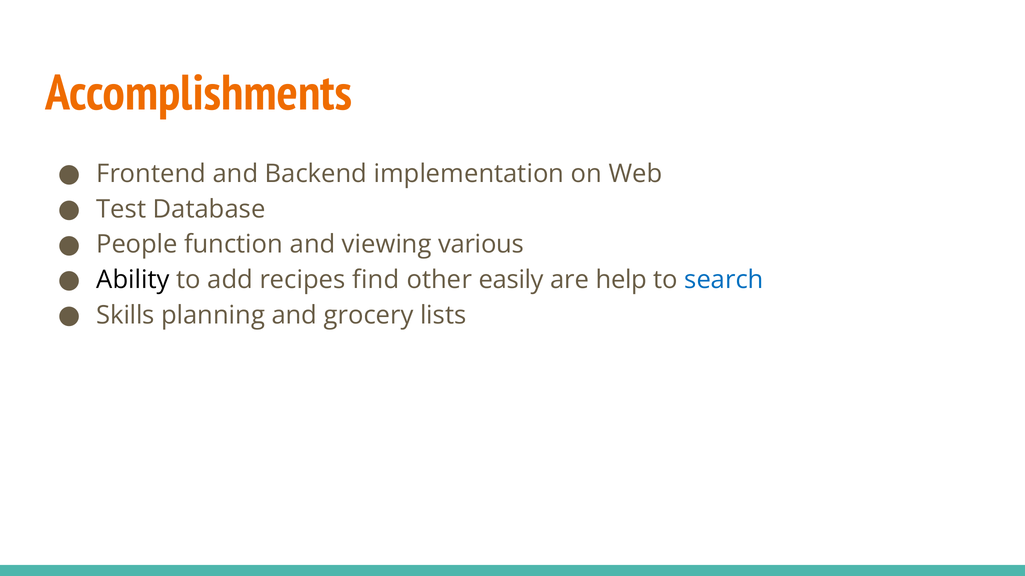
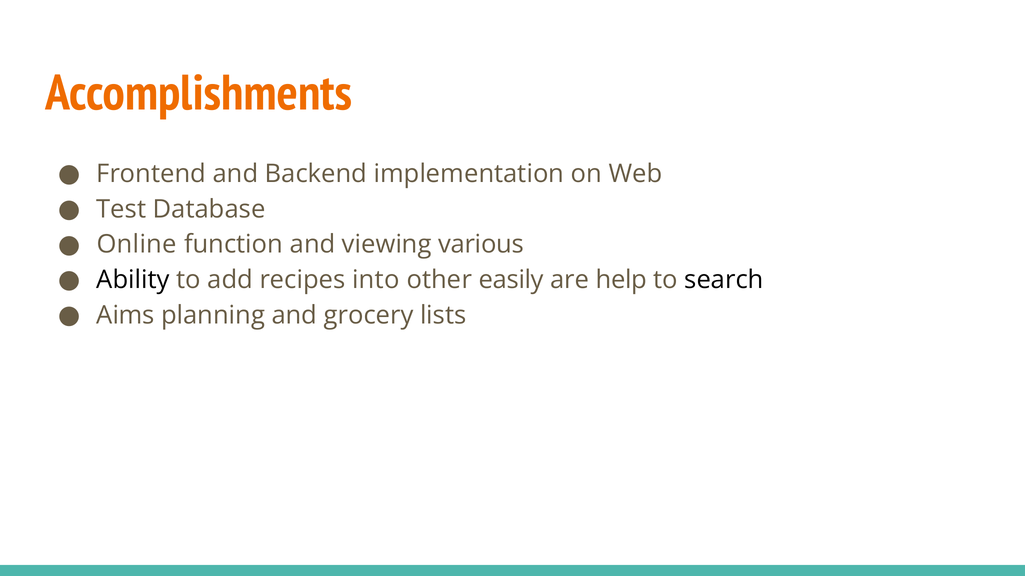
People: People -> Online
find: find -> into
search colour: blue -> black
Skills: Skills -> Aims
